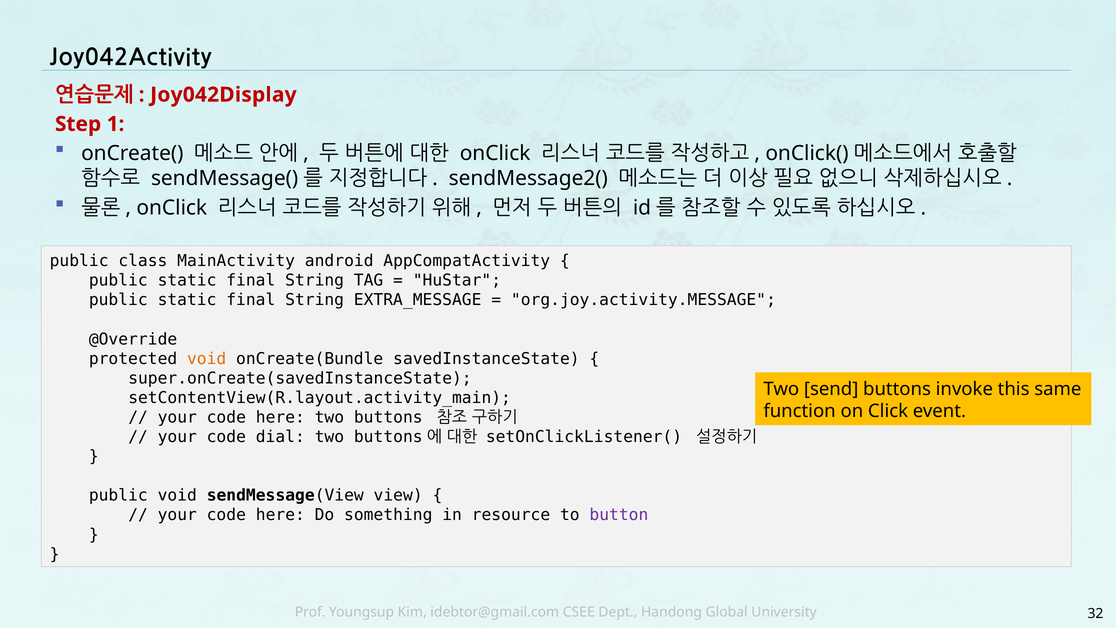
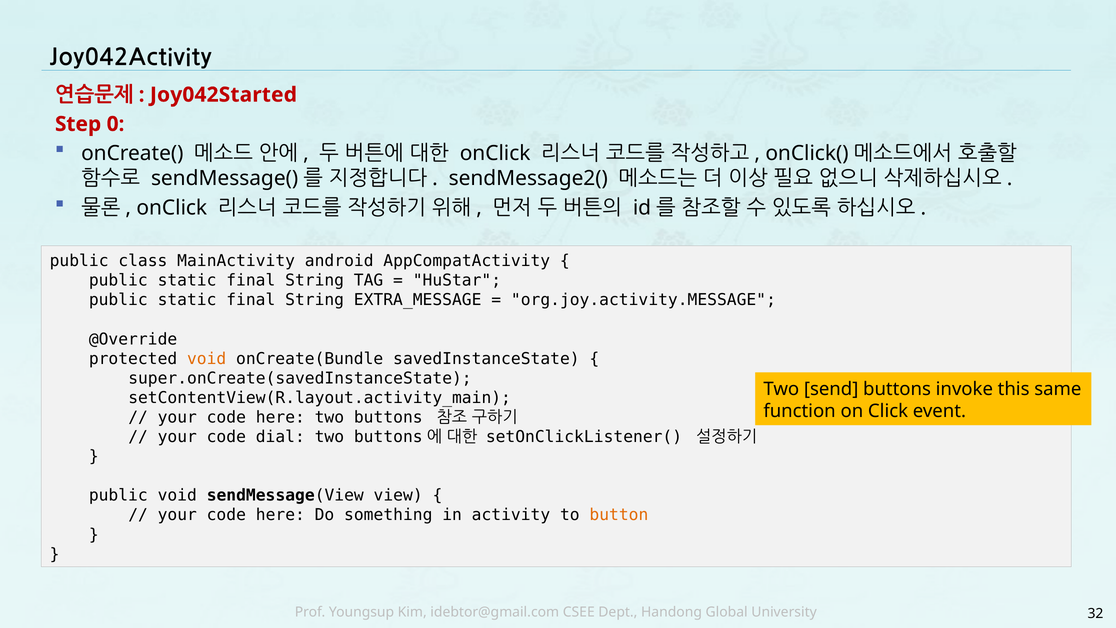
Joy042Display: Joy042Display -> Joy042Started
1: 1 -> 0
resource: resource -> activity
button colour: purple -> orange
